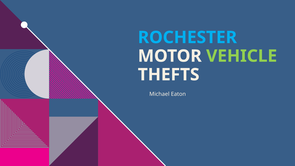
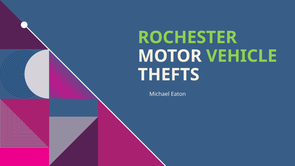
ROCHESTER colour: light blue -> light green
